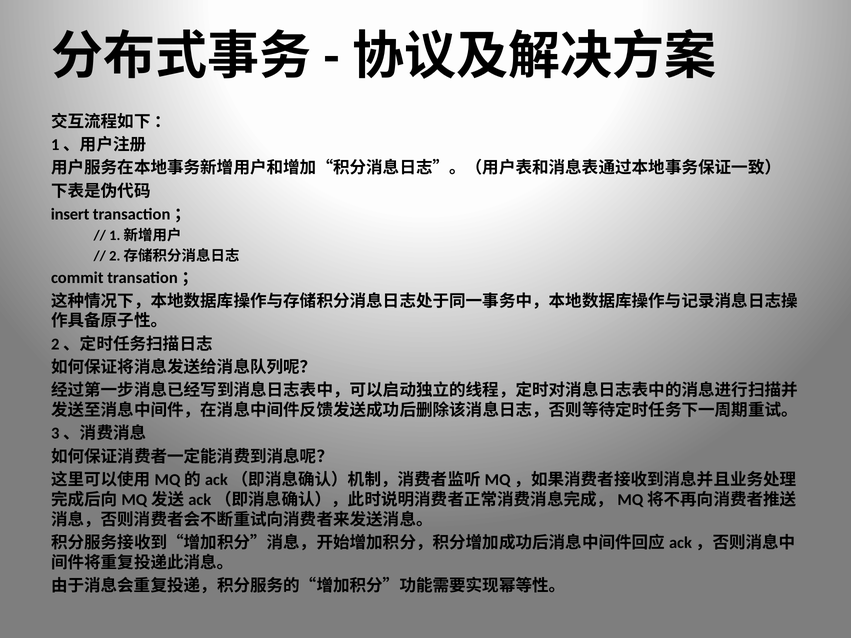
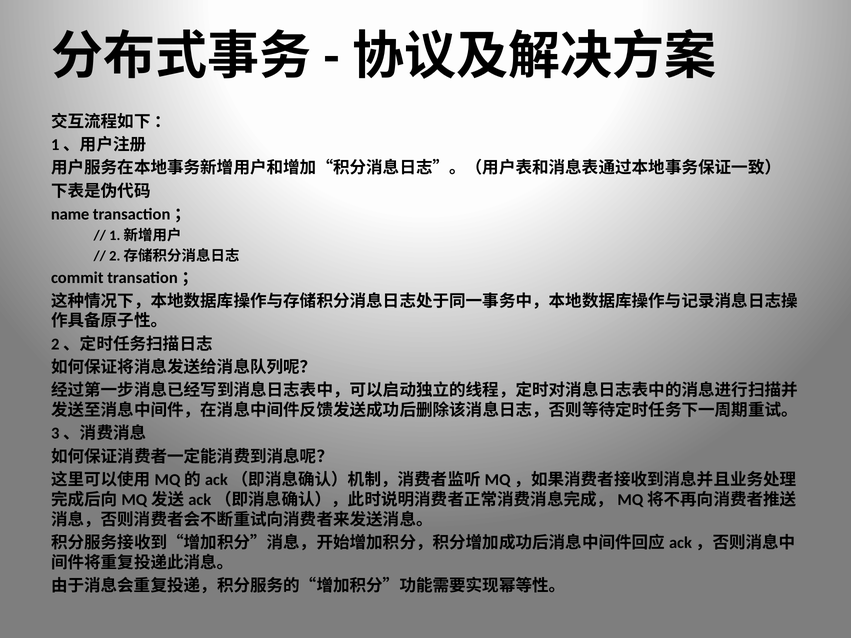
insert: insert -> name
